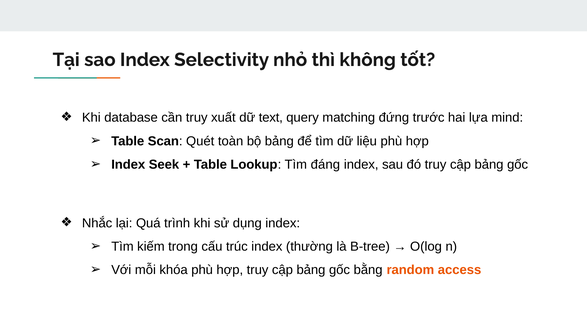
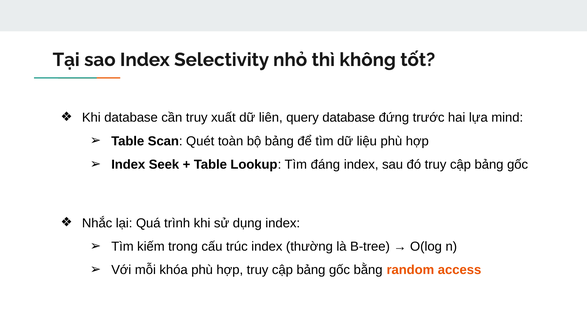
text: text -> liên
query matching: matching -> database
